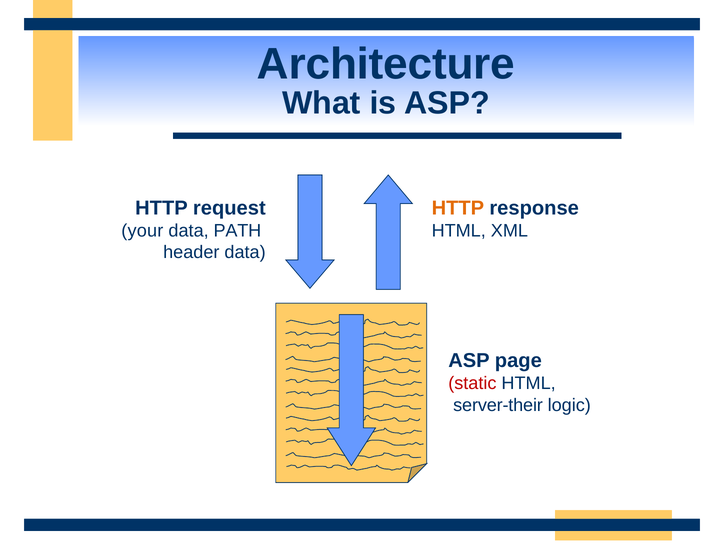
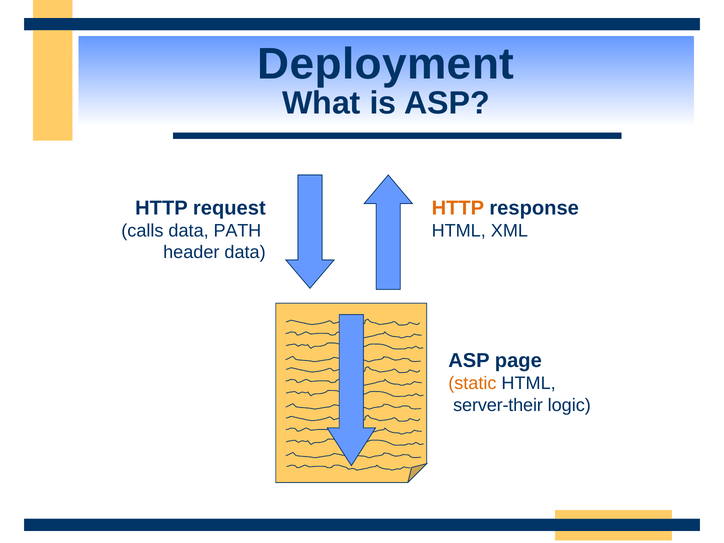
Architecture: Architecture -> Deployment
your: your -> calls
static colour: red -> orange
